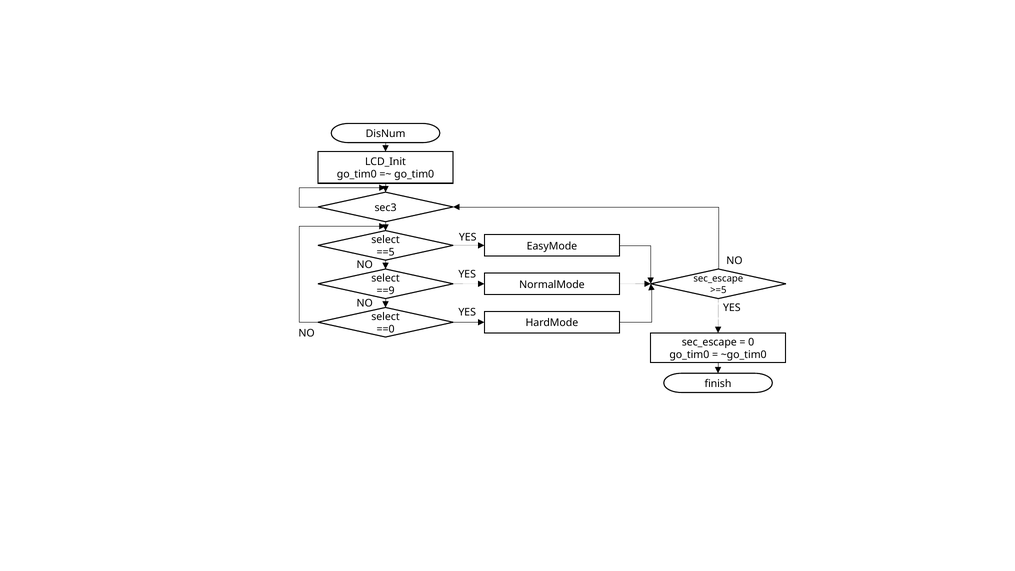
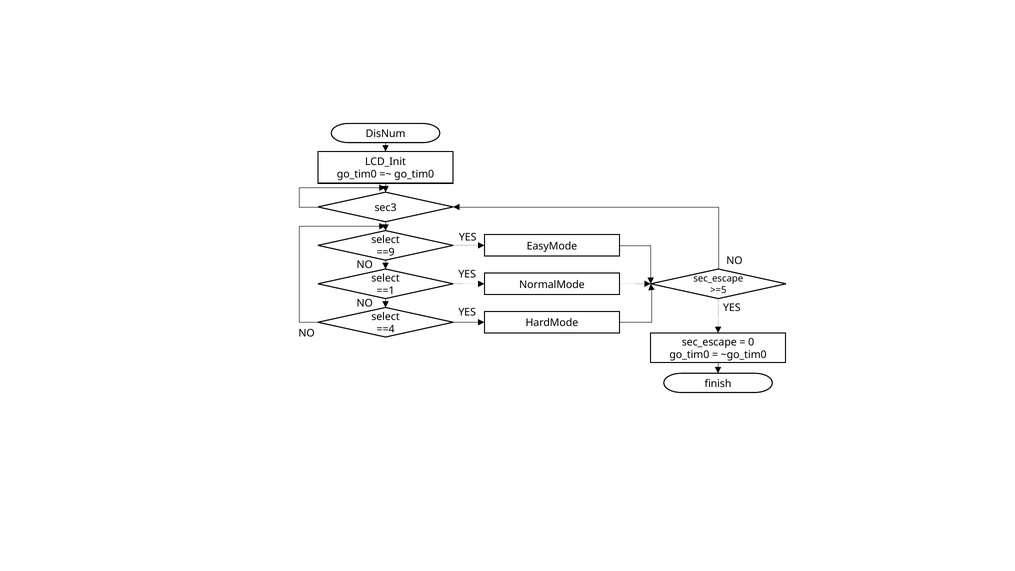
==5: ==5 -> ==9
==9: ==9 -> ==1
==0: ==0 -> ==4
